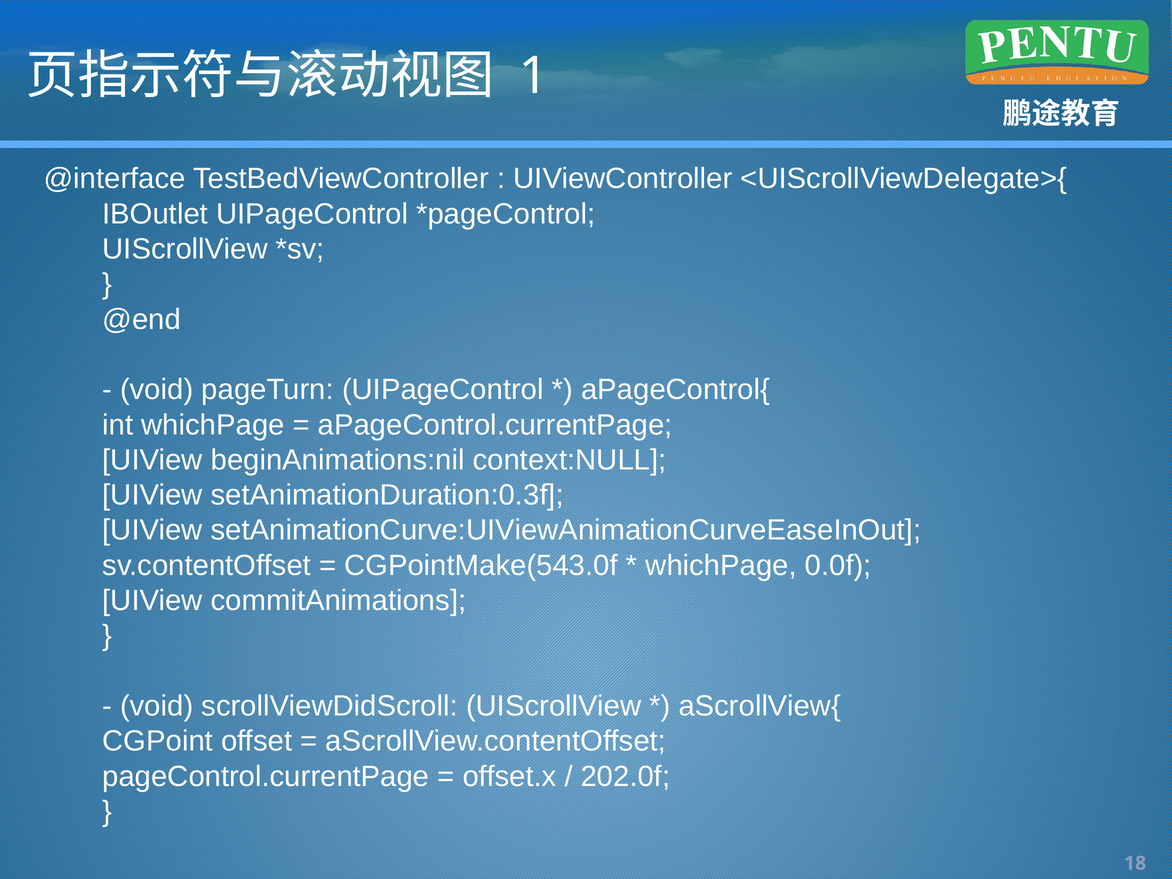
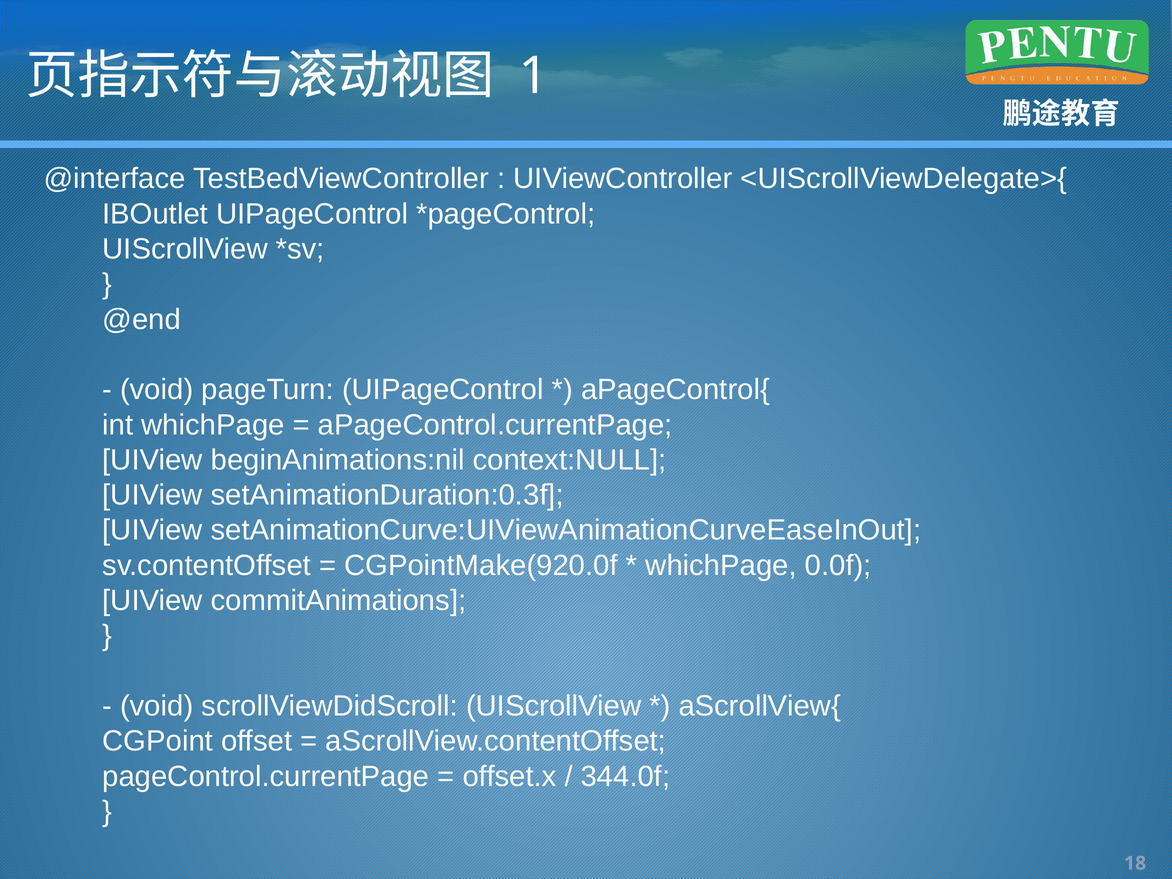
CGPointMake(543.0f: CGPointMake(543.0f -> CGPointMake(920.0f
202.0f: 202.0f -> 344.0f
